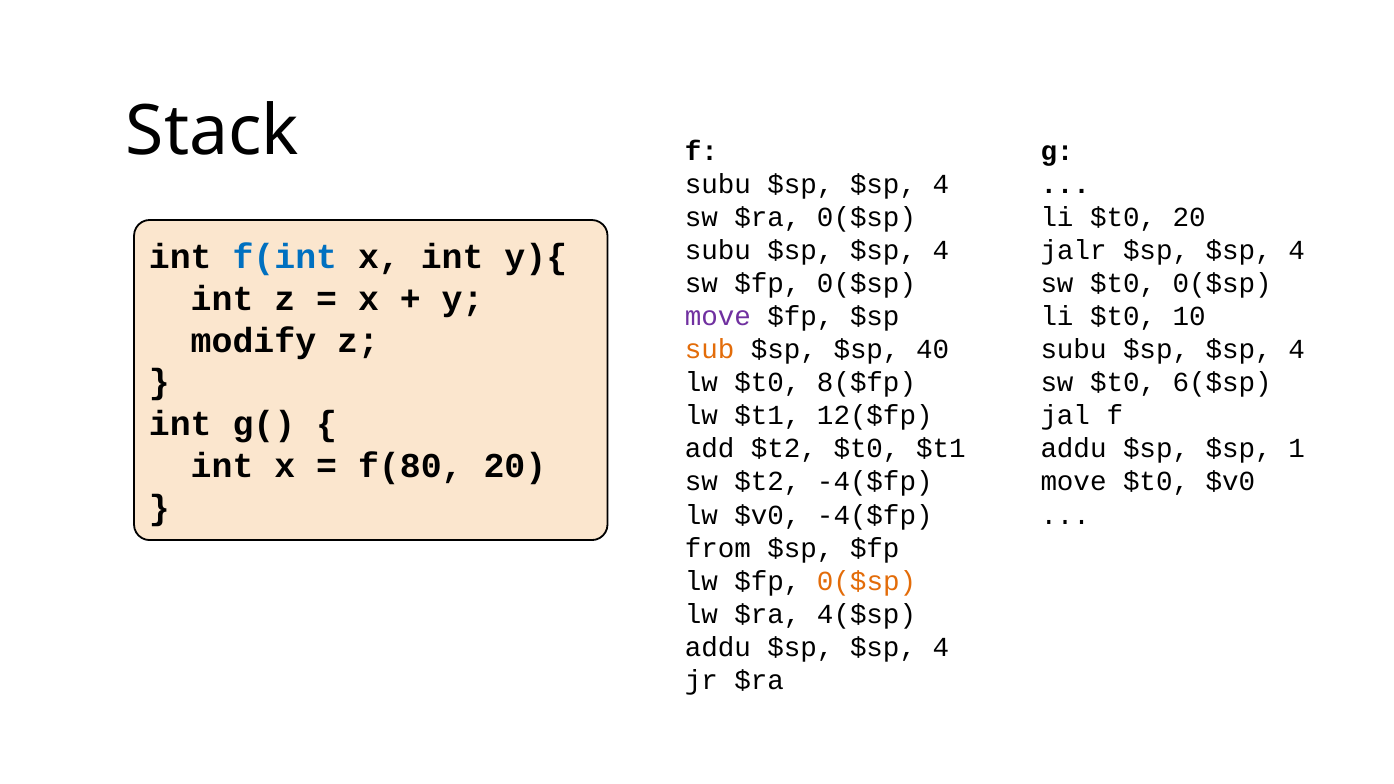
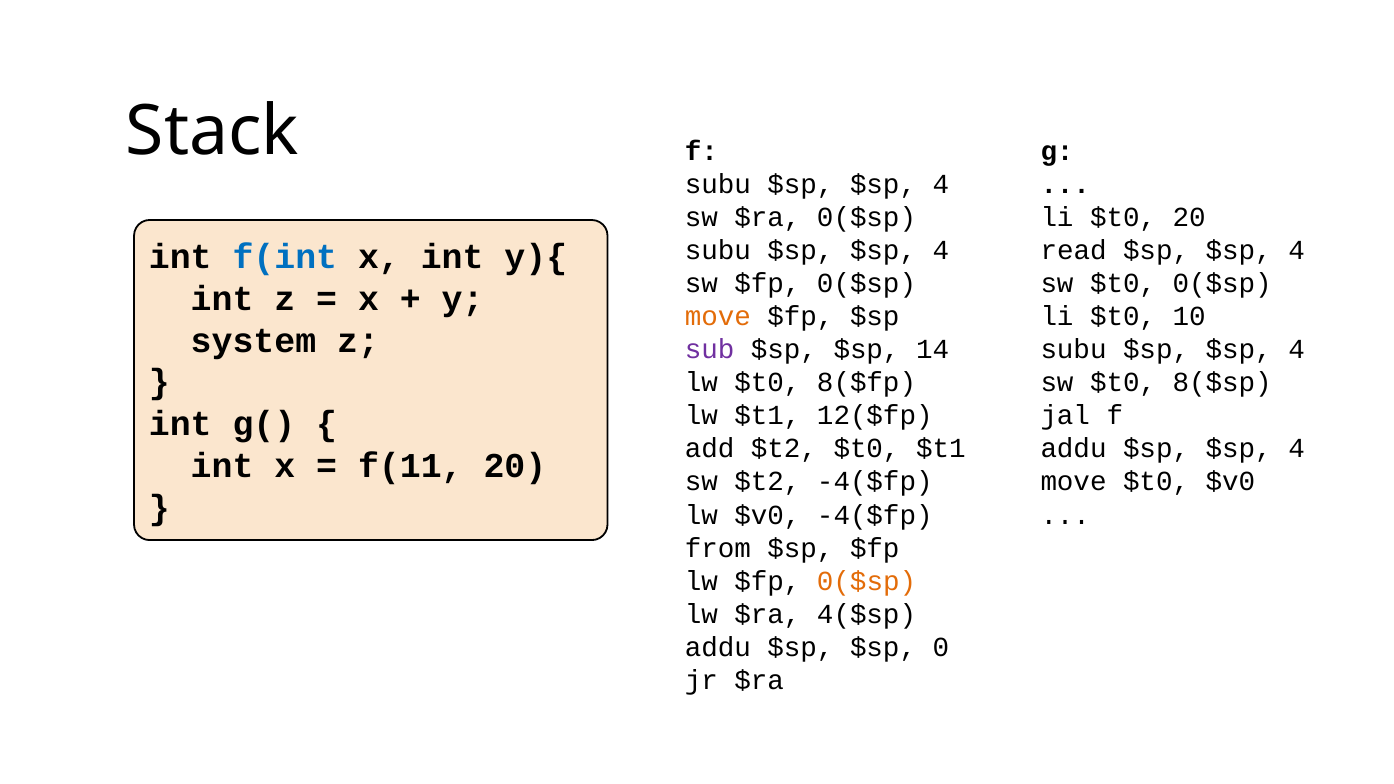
jalr: jalr -> read
move at (718, 316) colour: purple -> orange
modify: modify -> system
sub colour: orange -> purple
40: 40 -> 14
6($sp: 6($sp -> 8($sp
addu $sp $sp 1: 1 -> 4
f(80: f(80 -> f(11
addu $sp $sp 4: 4 -> 0
